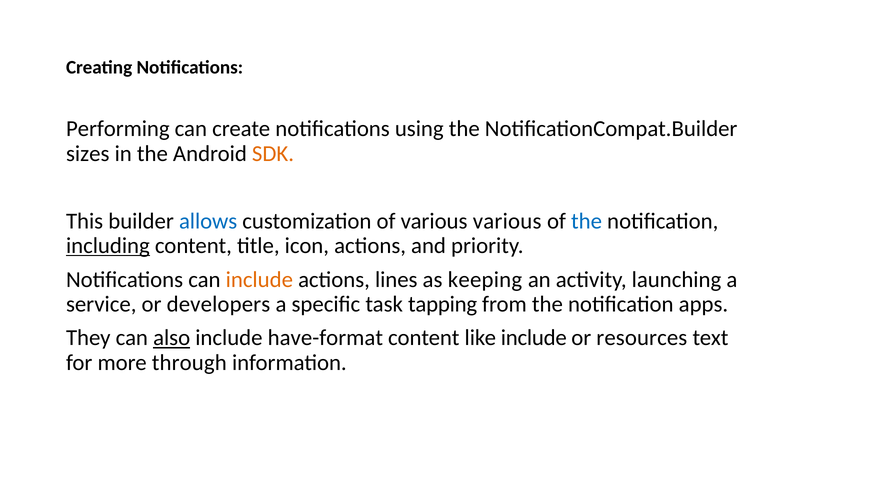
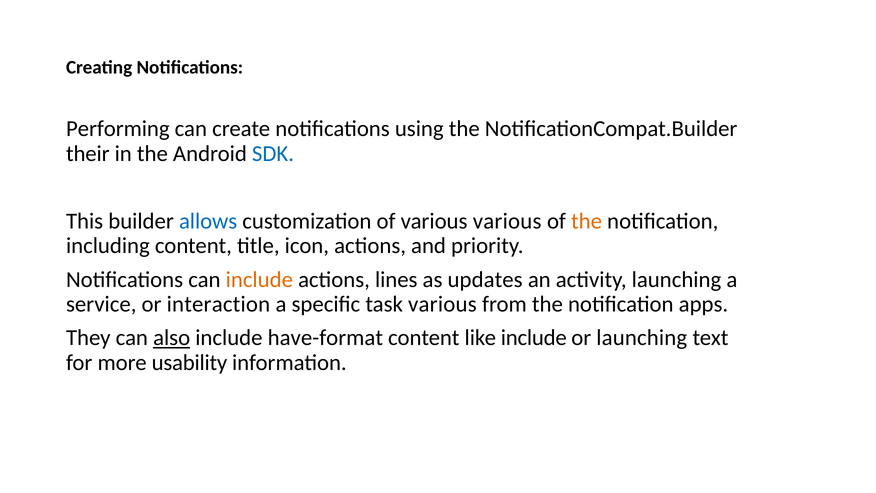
sizes: sizes -> their
SDK colour: orange -> blue
the at (587, 221) colour: blue -> orange
including underline: present -> none
keeping: keeping -> updates
developers: developers -> interaction
task tapping: tapping -> various
or resources: resources -> launching
through: through -> usability
